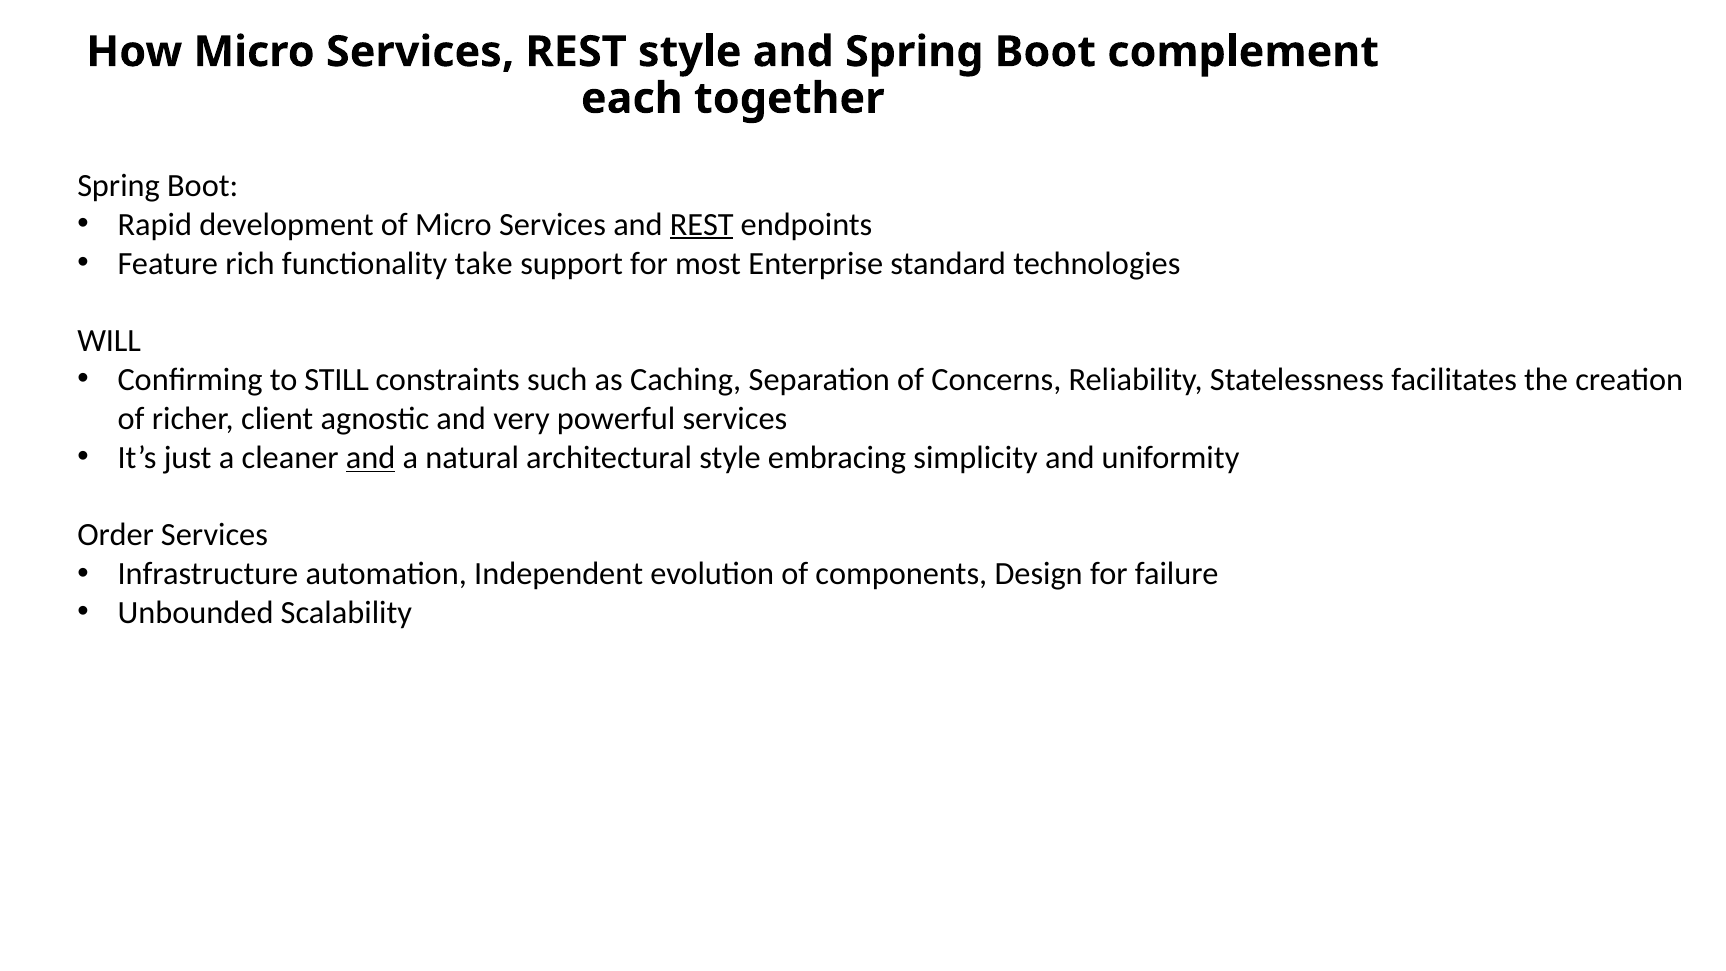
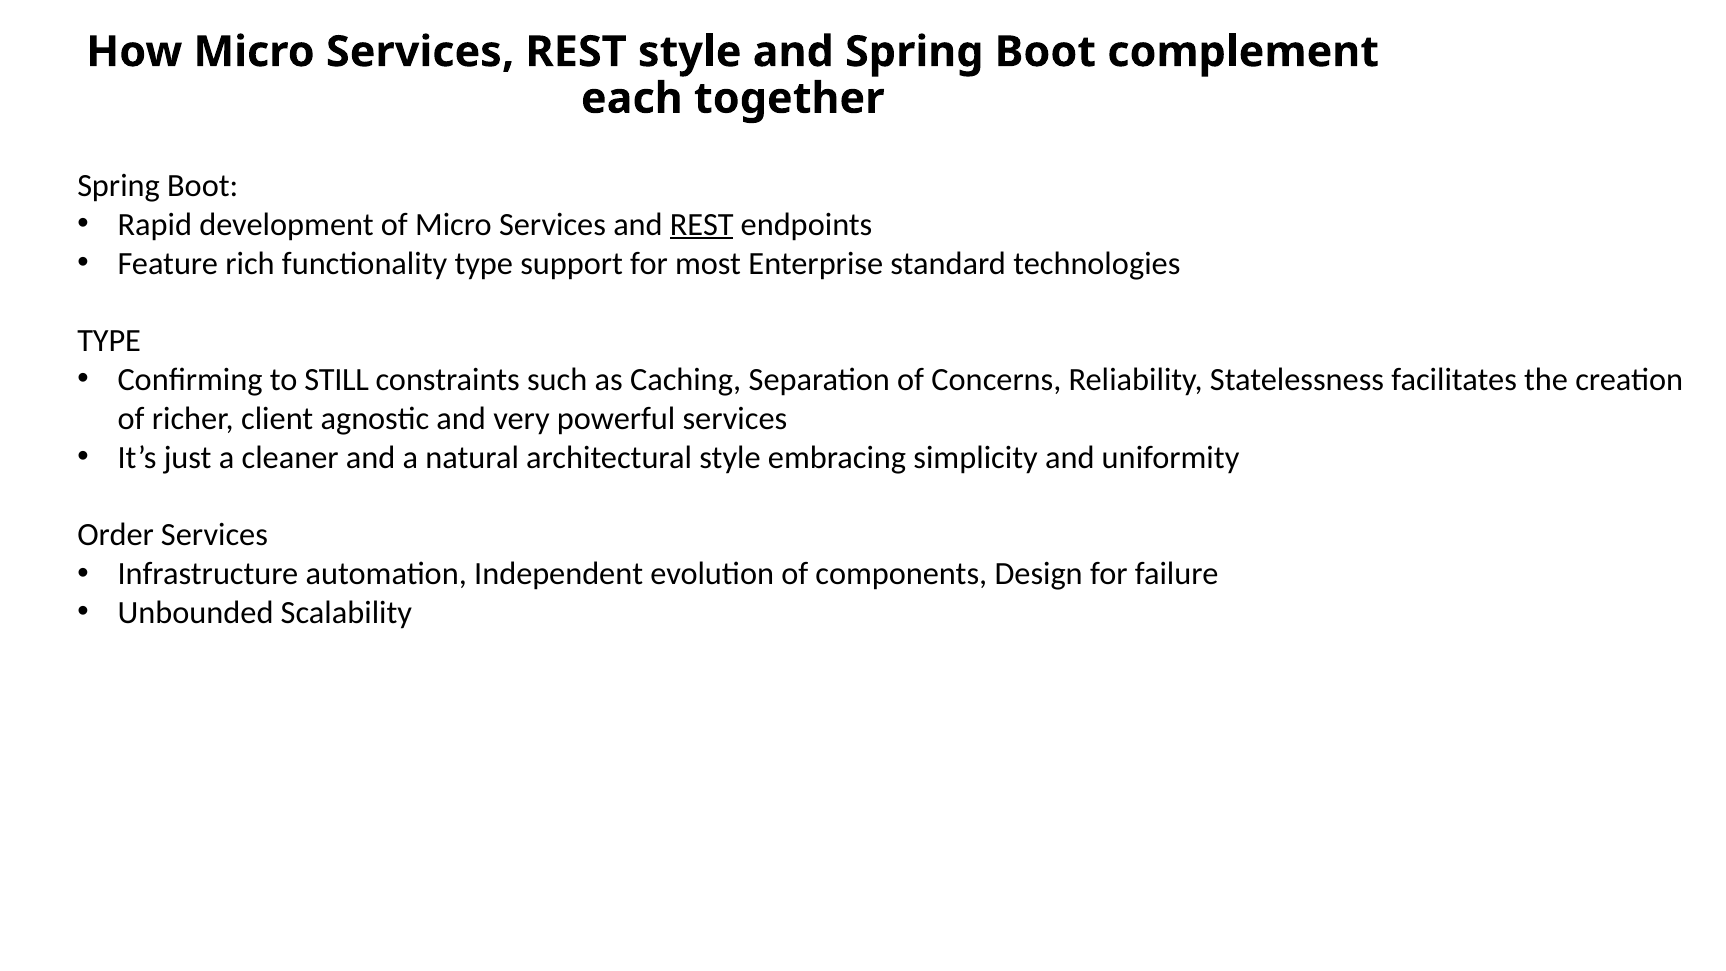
functionality take: take -> type
WILL at (109, 341): WILL -> TYPE
and at (371, 458) underline: present -> none
